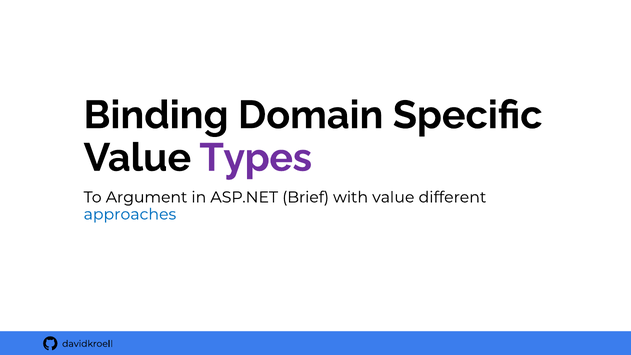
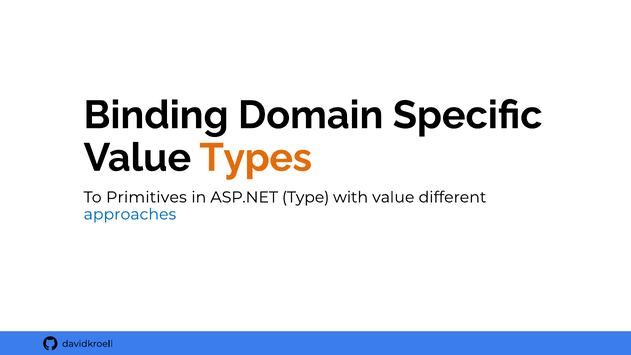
Types colour: purple -> orange
Argument: Argument -> Primitives
Brief: Brief -> Type
